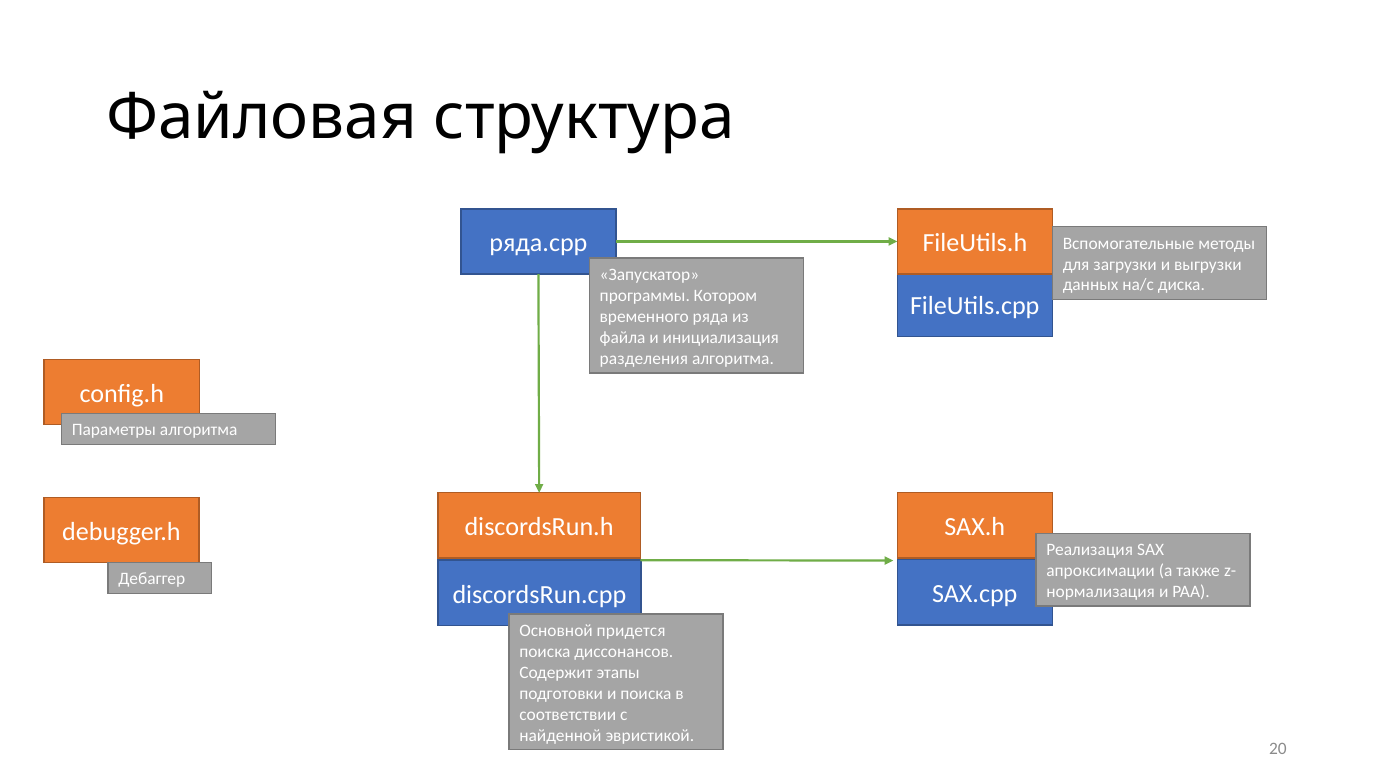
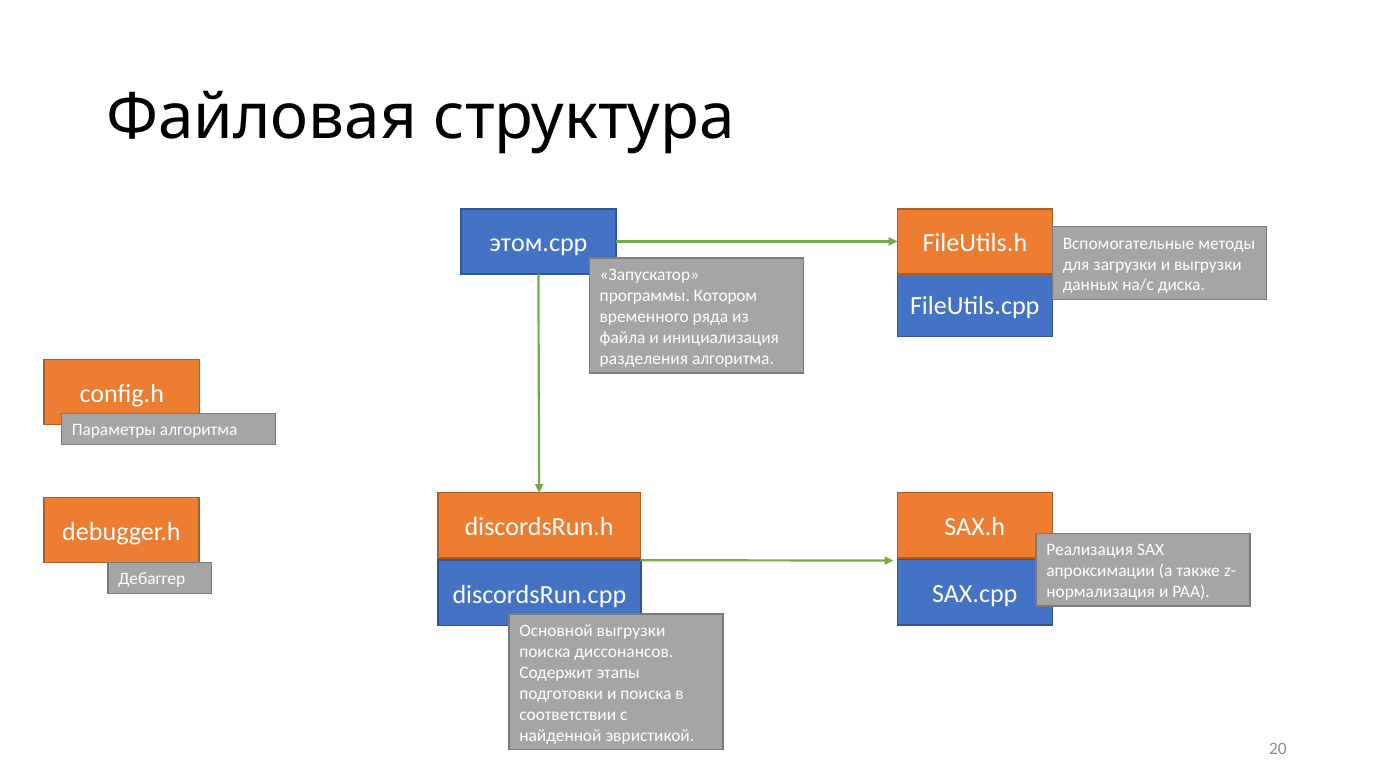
ряда.cpp: ряда.cpp -> этом.cpp
Основной придется: придется -> выгрузки
